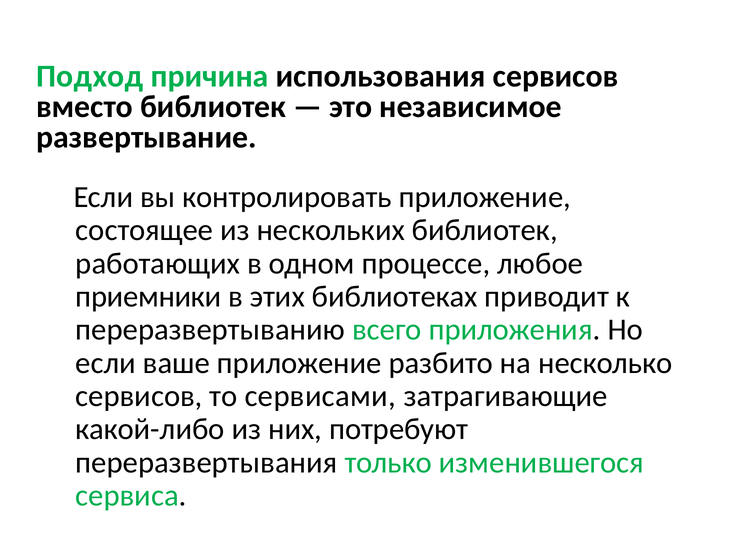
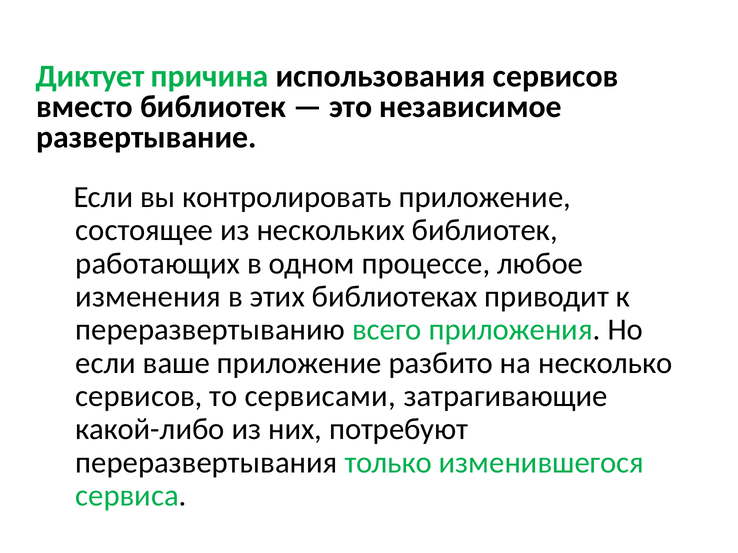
Подход: Подход -> Диктует
приемники: приемники -> изменения
